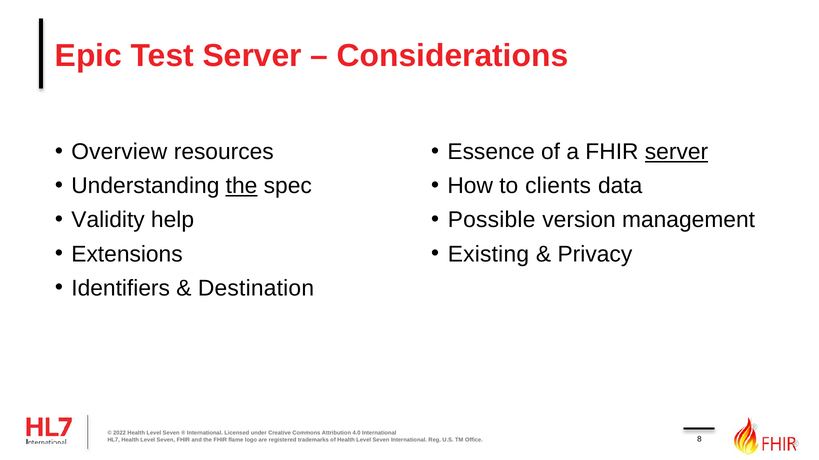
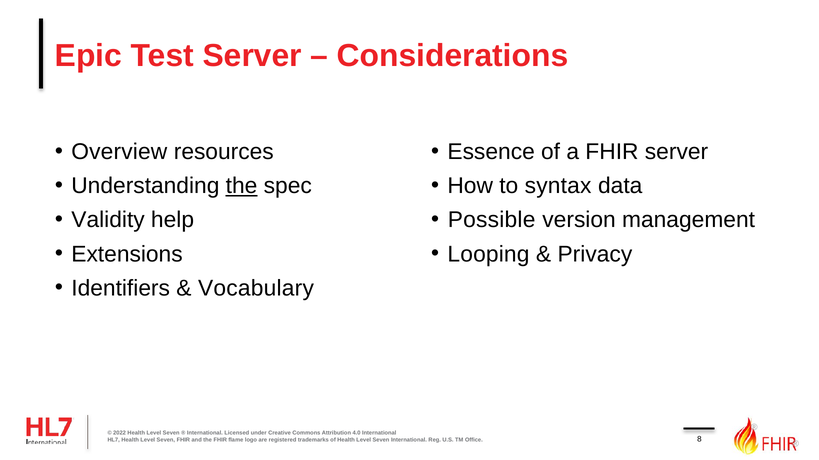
server at (677, 152) underline: present -> none
clients: clients -> syntax
Existing: Existing -> Looping
Destination: Destination -> Vocabulary
